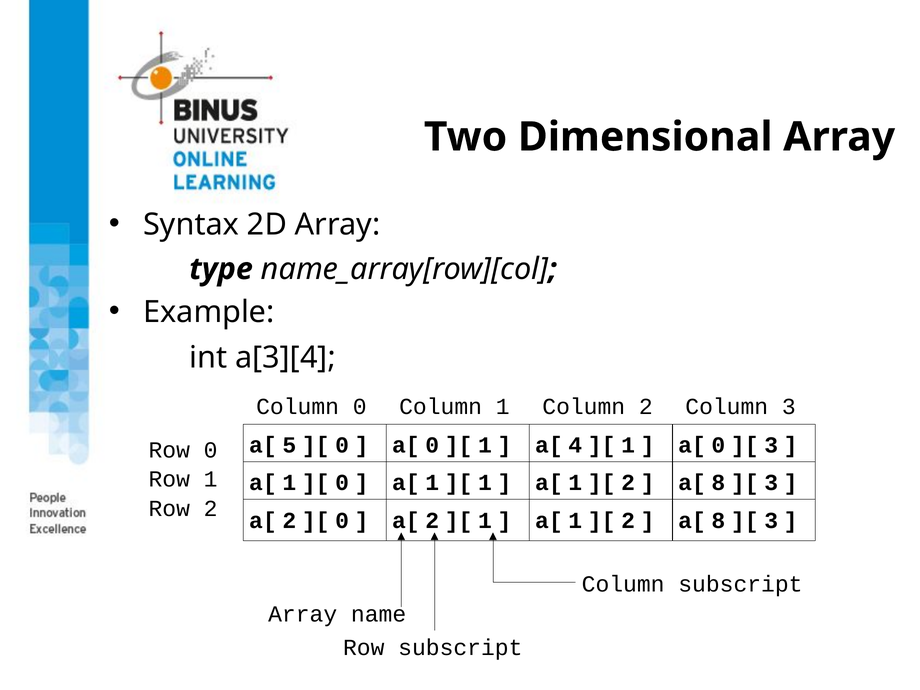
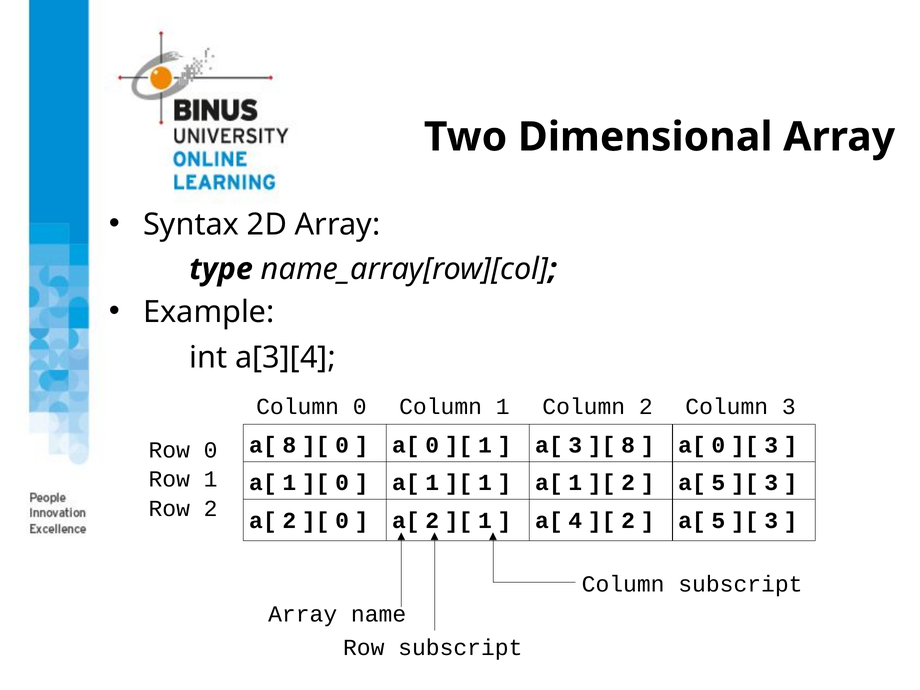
a[ 5: 5 -> 8
a[ 4: 4 -> 3
1 at (628, 445): 1 -> 8
8 at (718, 483): 8 -> 5
1 at (575, 520): 1 -> 4
8 at (718, 520): 8 -> 5
